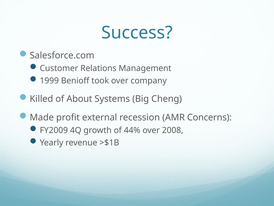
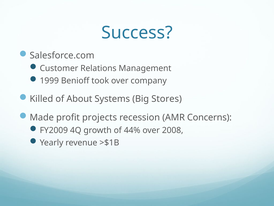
Cheng: Cheng -> Stores
external: external -> projects
